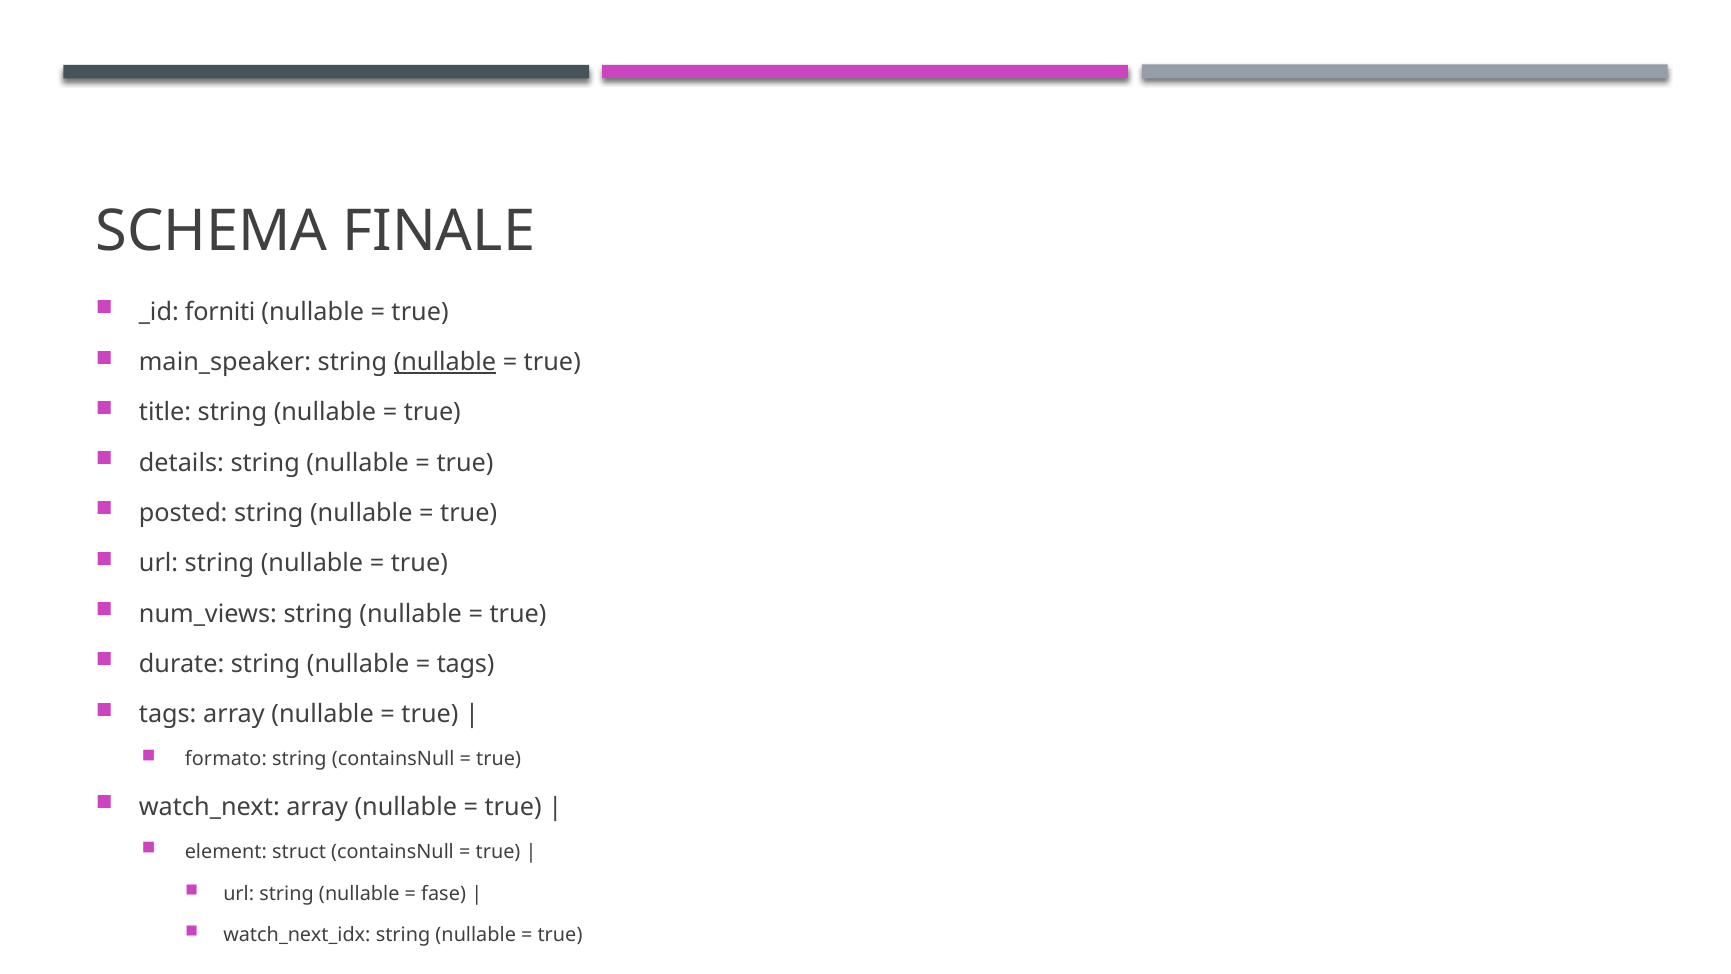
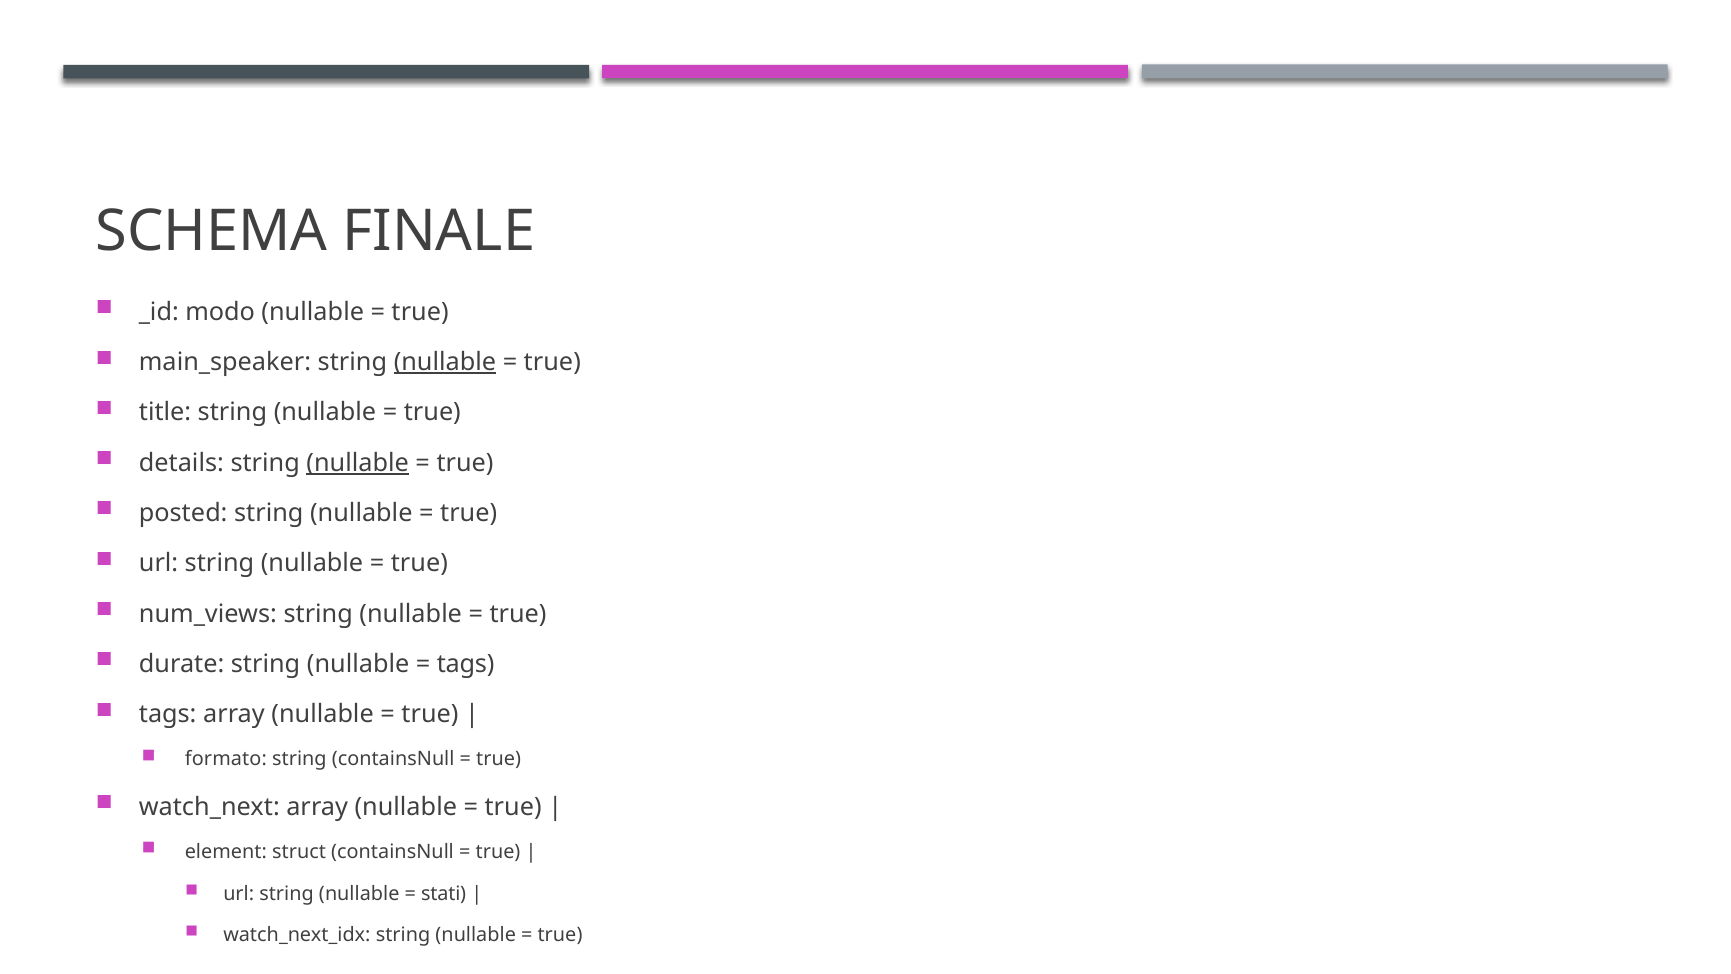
forniti: forniti -> modo
nullable at (358, 463) underline: none -> present
fase: fase -> stati
